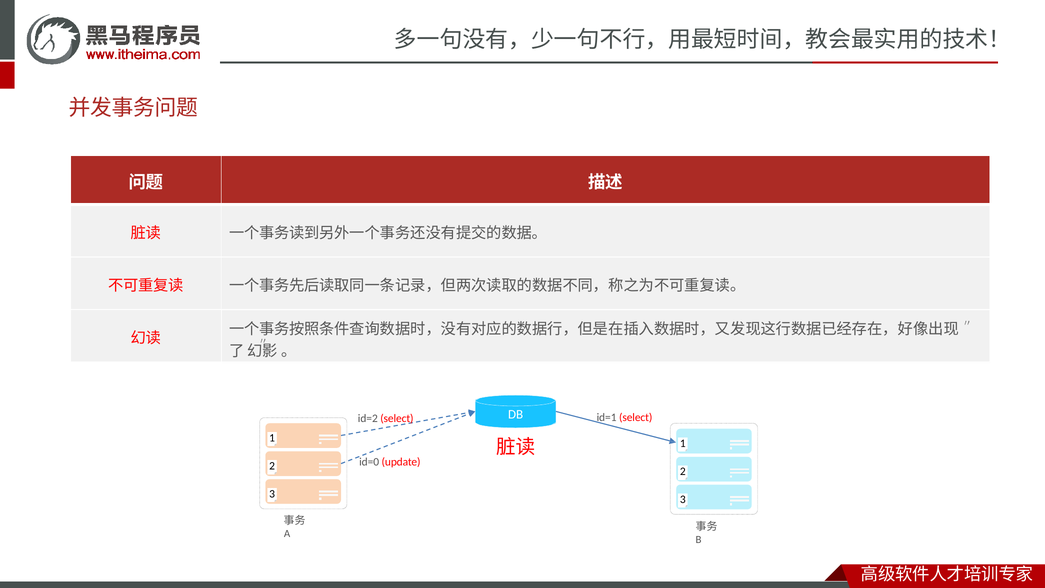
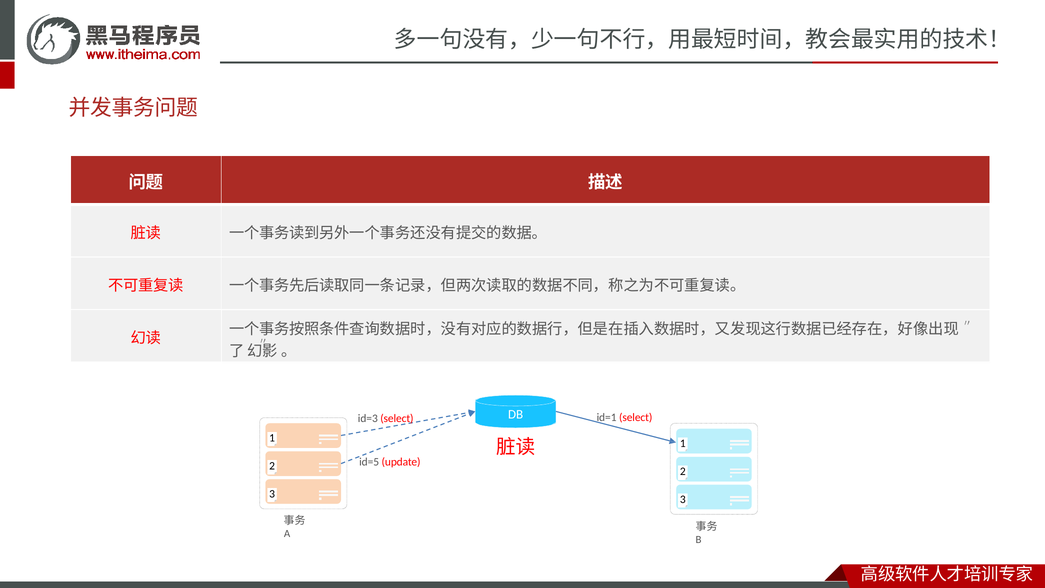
id=2: id=2 -> id=3
id=0: id=0 -> id=5
